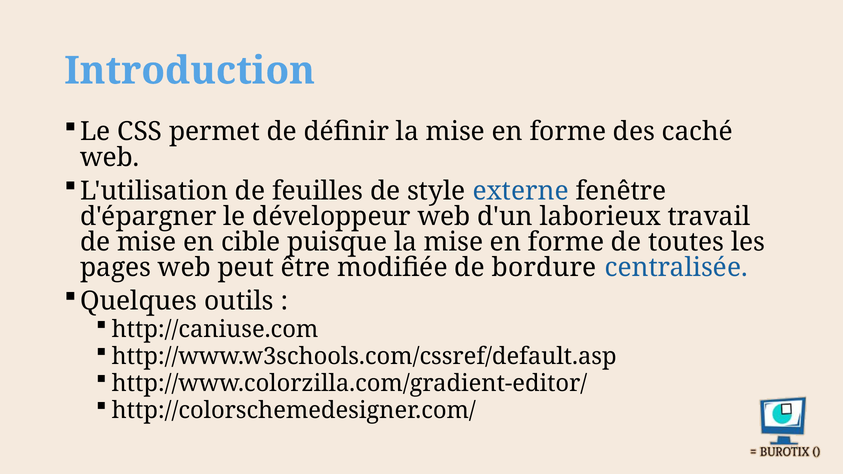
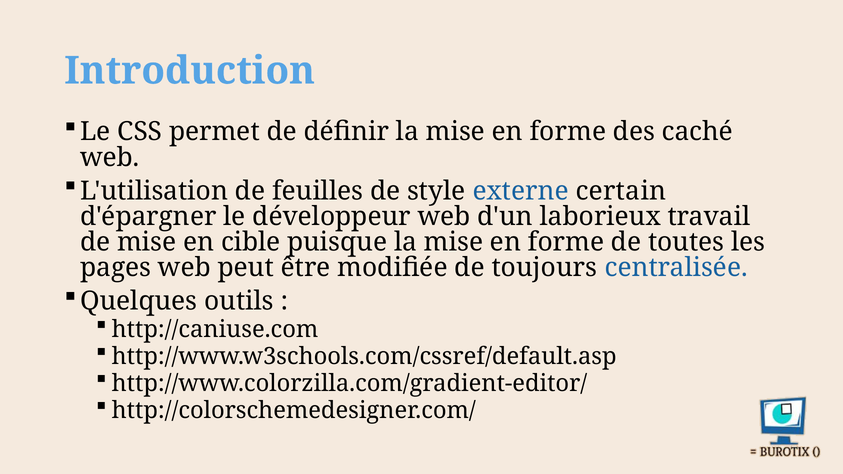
fenêtre: fenêtre -> certain
bordure: bordure -> toujours
